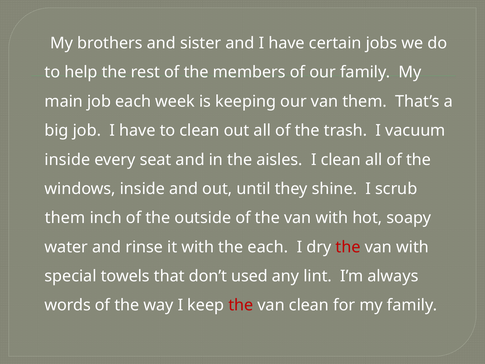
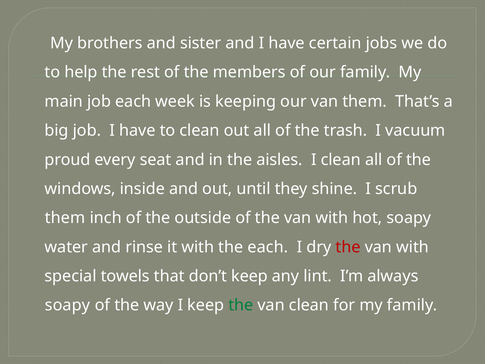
inside at (67, 160): inside -> proud
don’t used: used -> keep
words at (68, 305): words -> soapy
the at (241, 305) colour: red -> green
